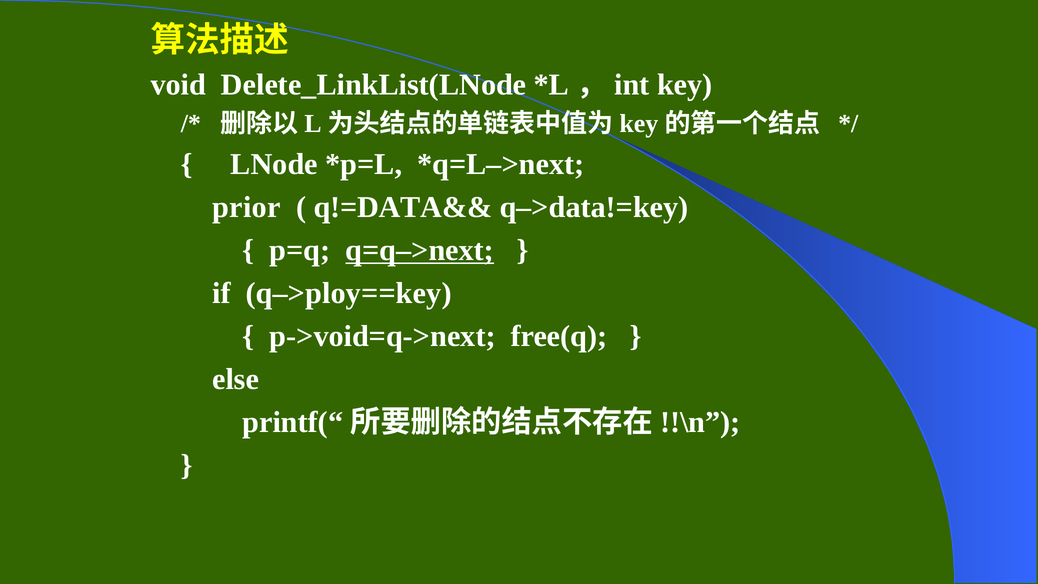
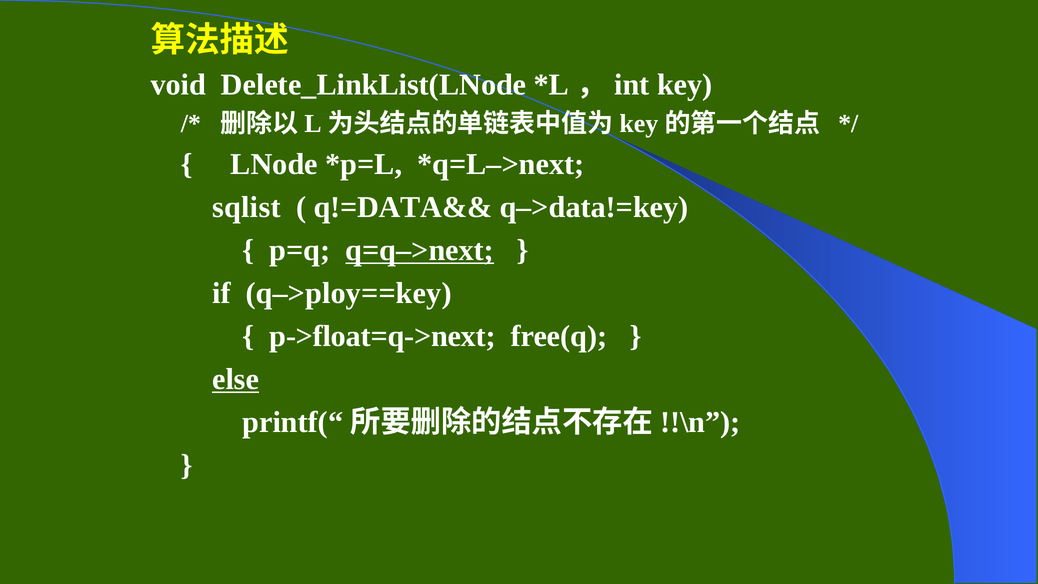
prior: prior -> sqlist
p->void=q->next: p->void=q->next -> p->float=q->next
else underline: none -> present
